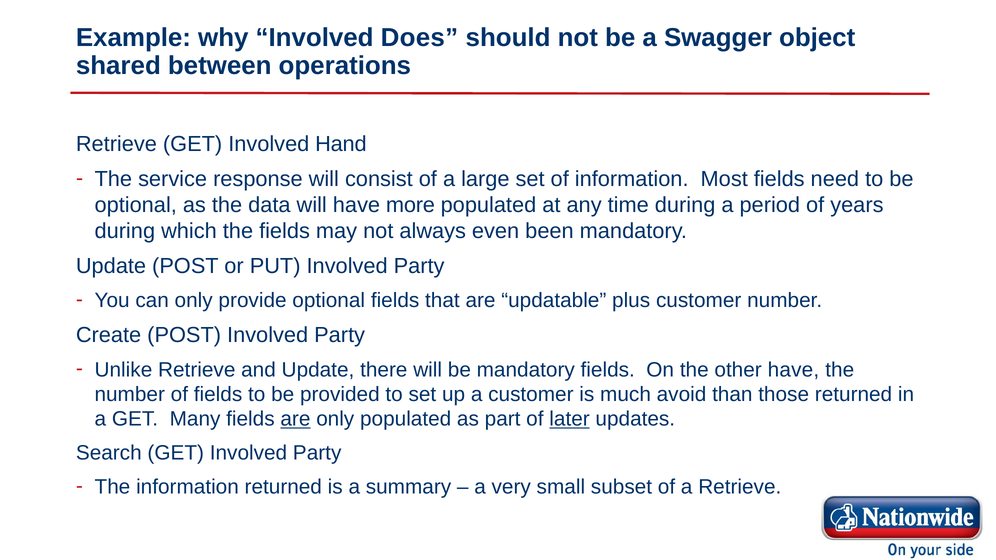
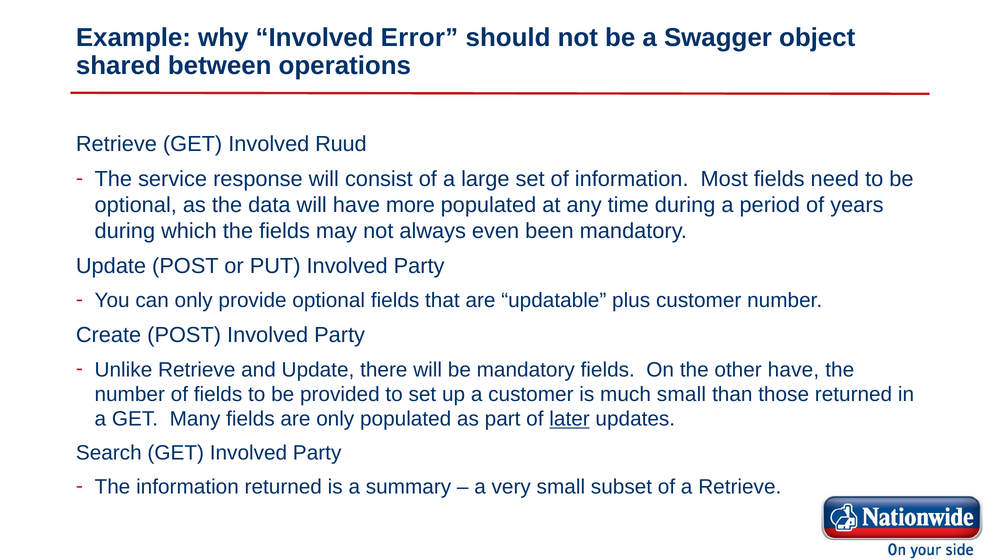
Does: Does -> Error
Hand: Hand -> Ruud
much avoid: avoid -> small
are at (295, 419) underline: present -> none
